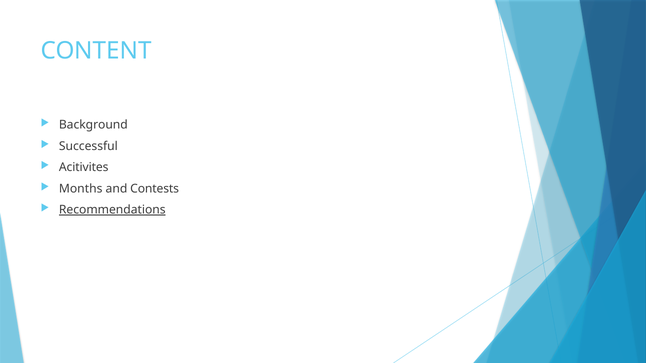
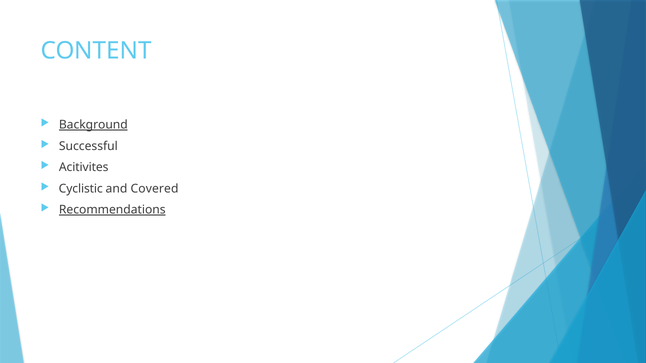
Background underline: none -> present
Months: Months -> Cyclistic
Contests: Contests -> Covered
